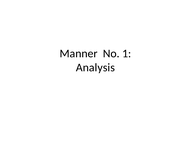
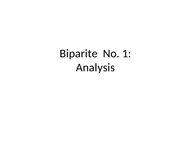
Manner: Manner -> Biparite
